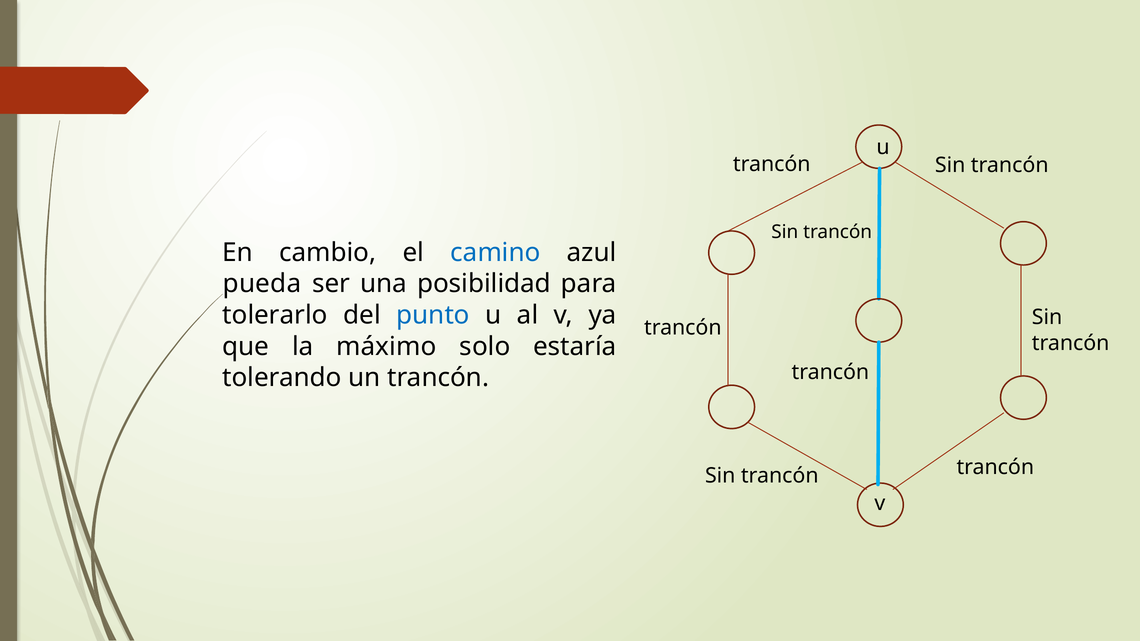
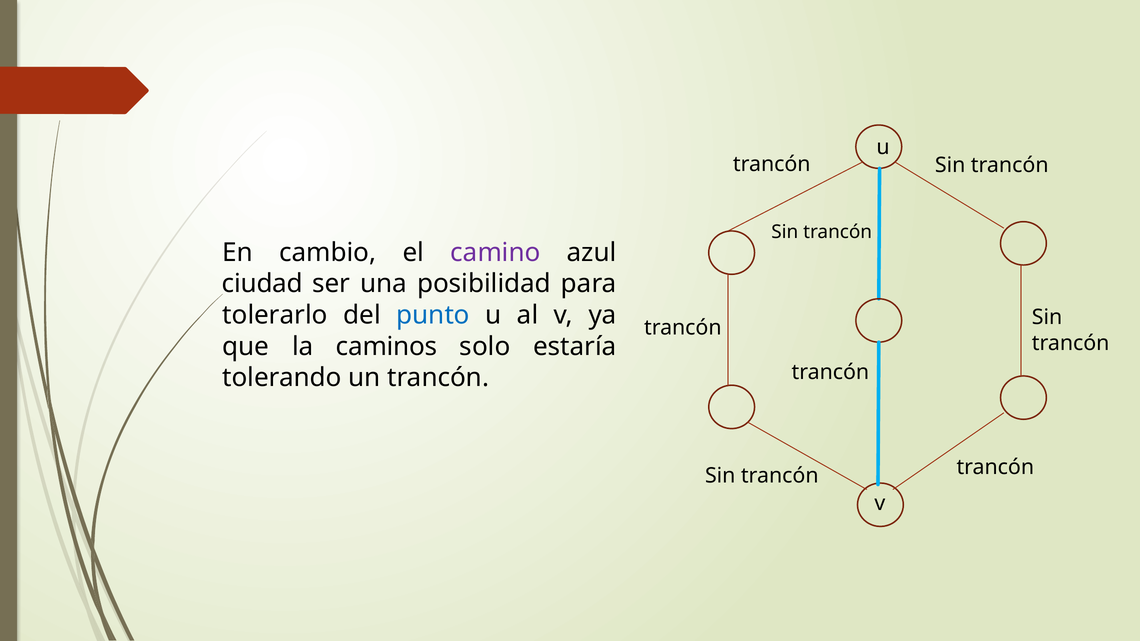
camino colour: blue -> purple
pueda: pueda -> ciudad
máximo: máximo -> caminos
